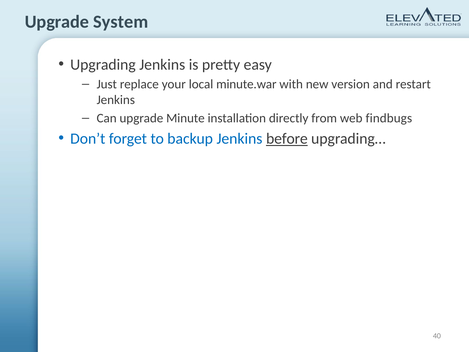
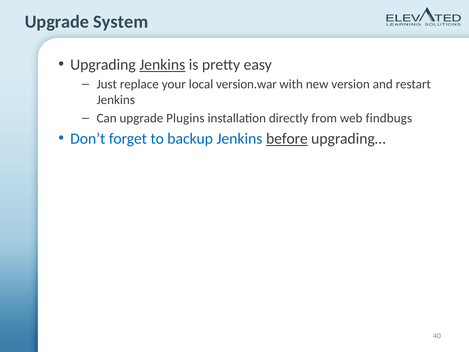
Jenkins at (162, 65) underline: none -> present
minute.war: minute.war -> version.war
Minute: Minute -> Plugins
